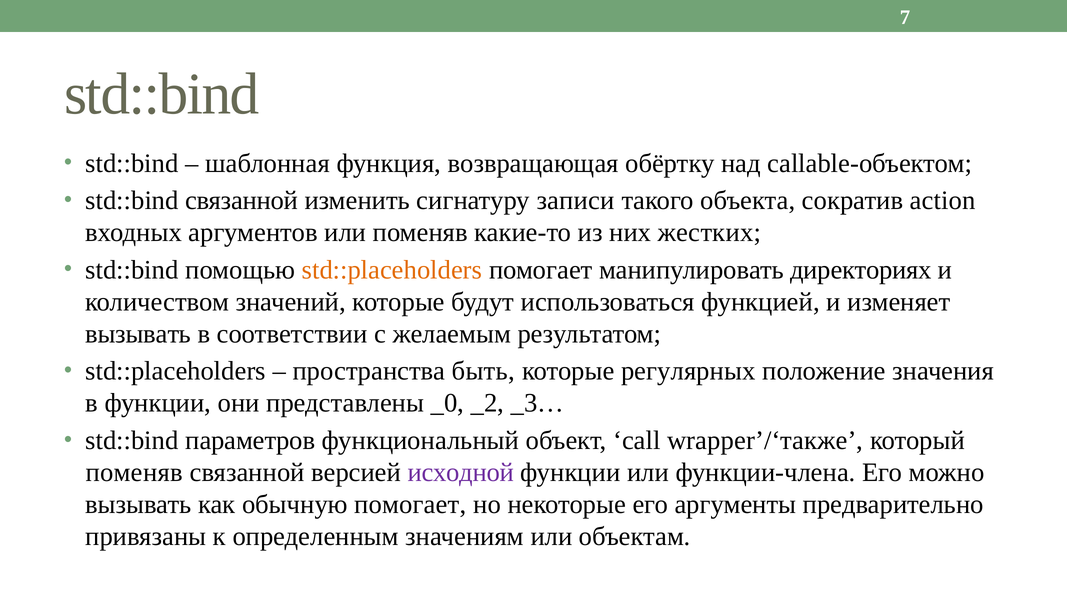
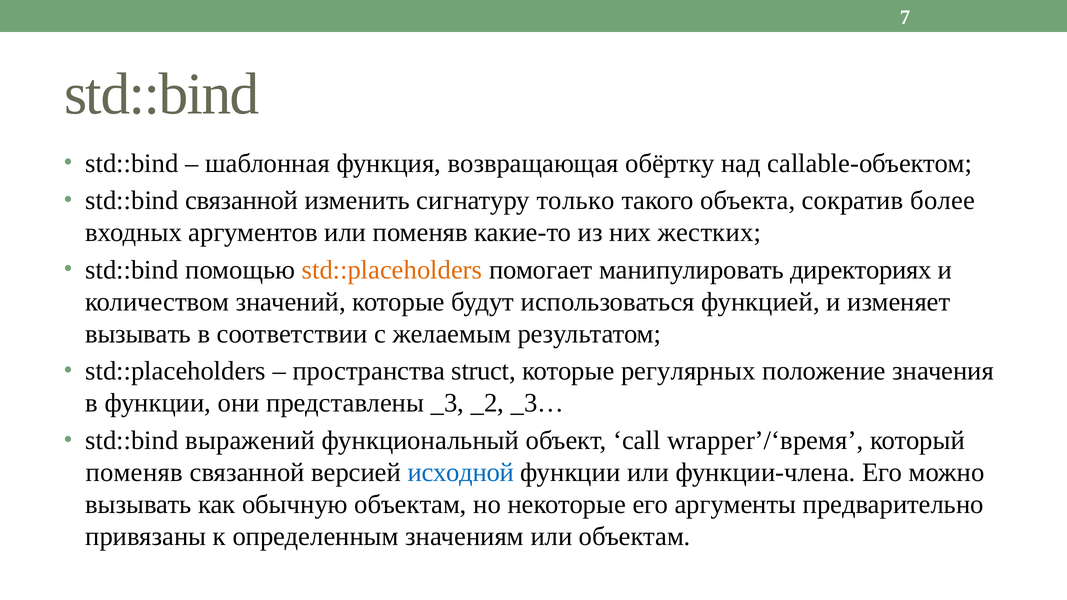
записи: записи -> только
action: action -> более
быть: быть -> struct
_0: _0 -> _3
параметров: параметров -> выражений
wrapper’/‘также: wrapper’/‘также -> wrapper’/‘время
исходной colour: purple -> blue
обычную помогает: помогает -> объектам
